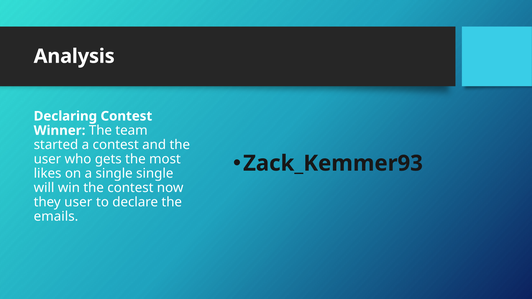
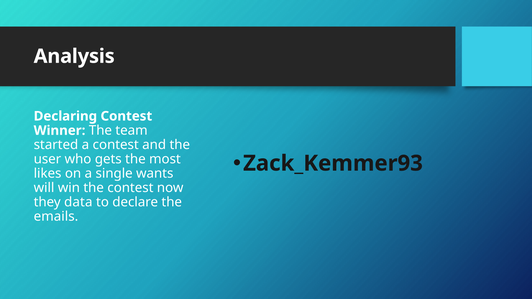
single single: single -> wants
they user: user -> data
